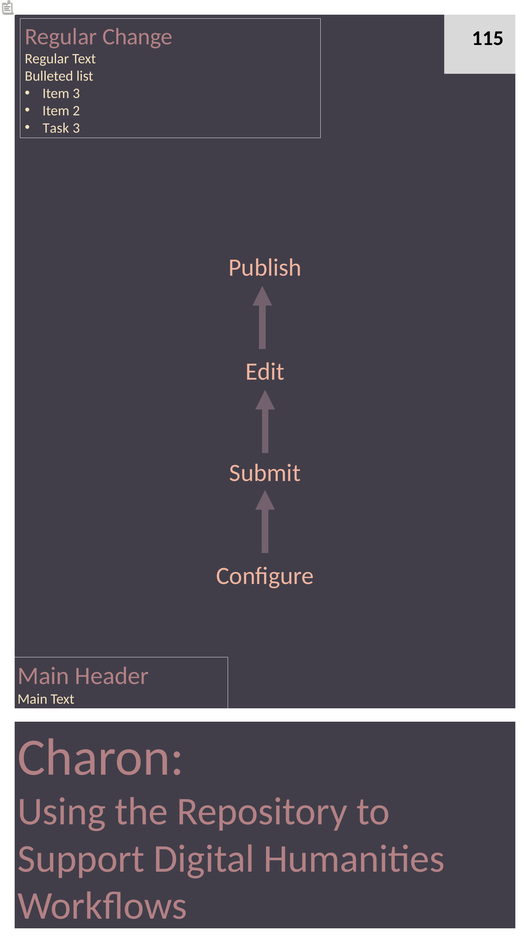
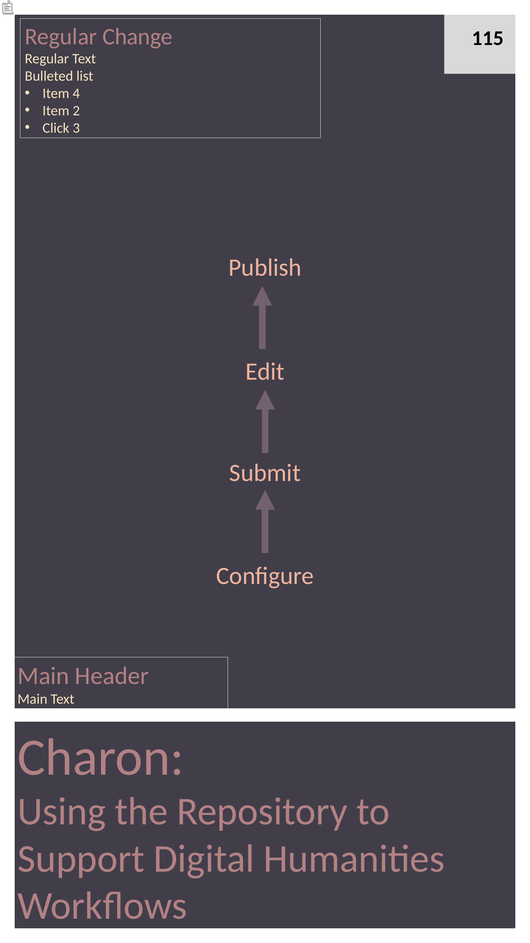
Item 3: 3 -> 4
Task: Task -> Click
